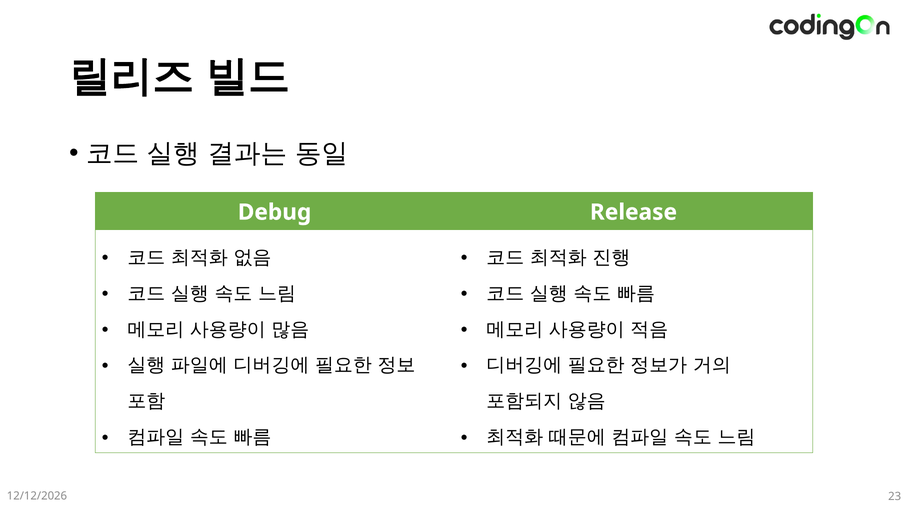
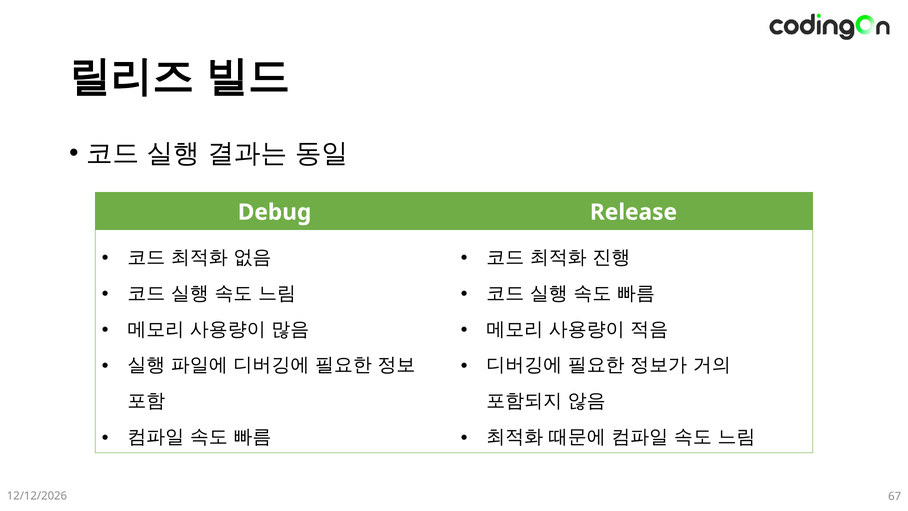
23: 23 -> 67
